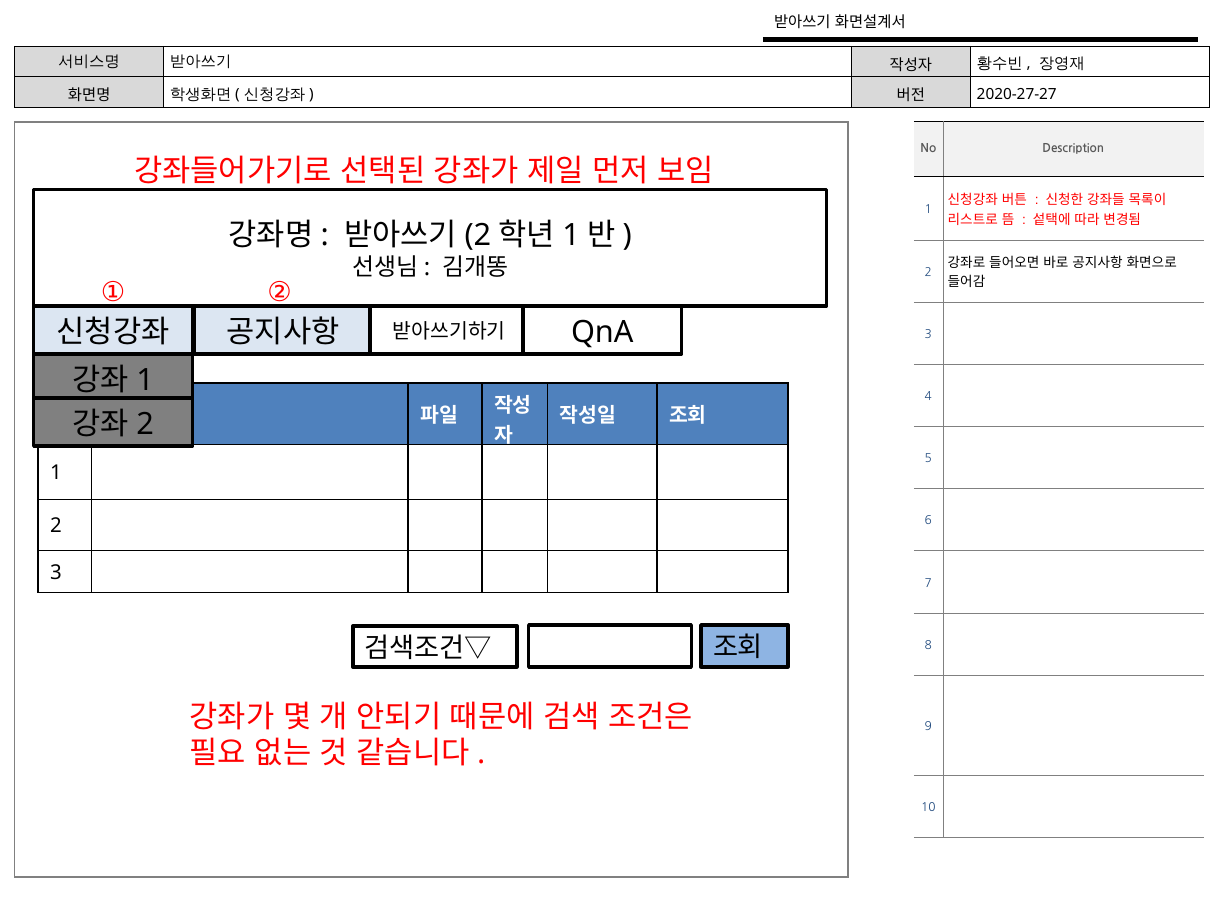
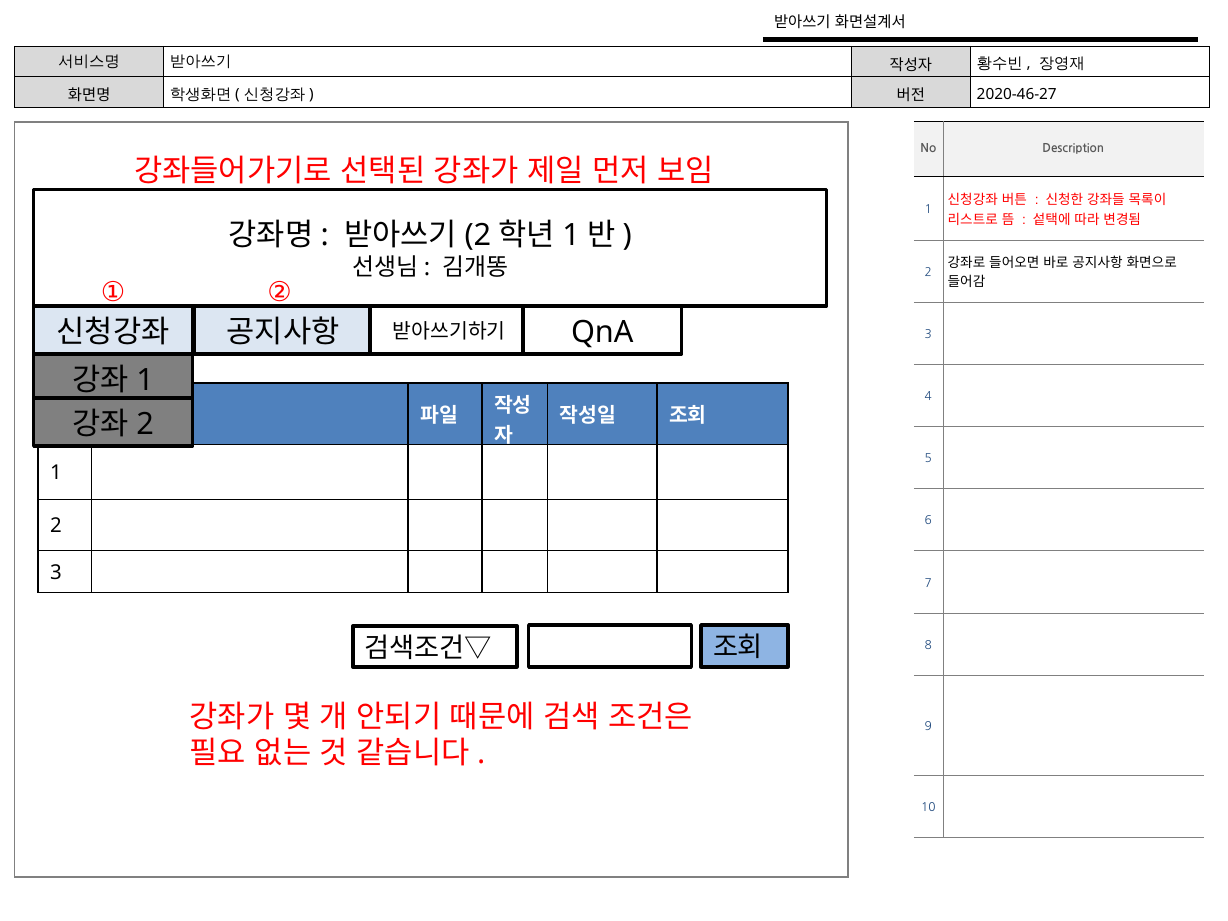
2020-27-27: 2020-27-27 -> 2020-46-27
